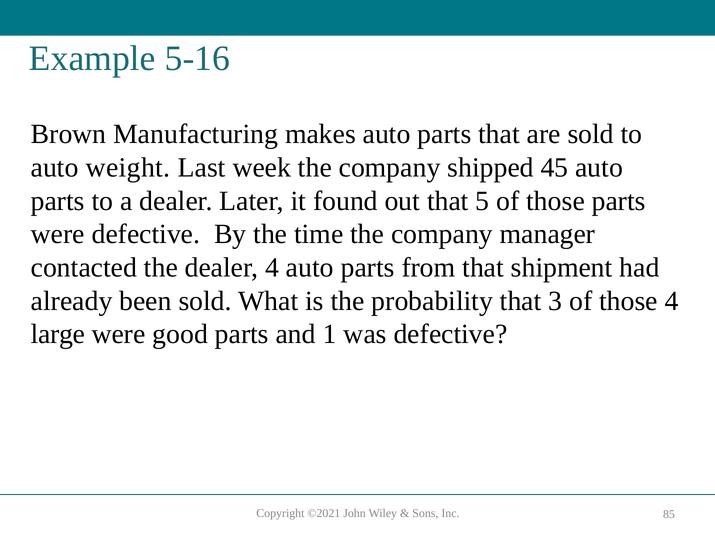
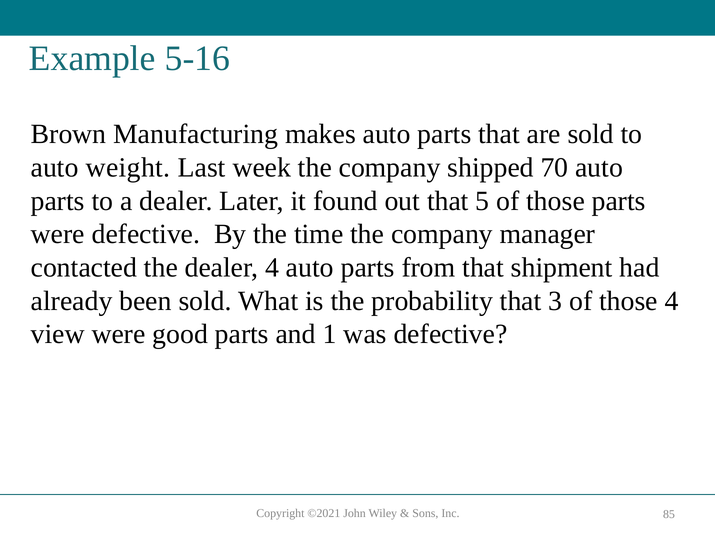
45: 45 -> 70
large: large -> view
